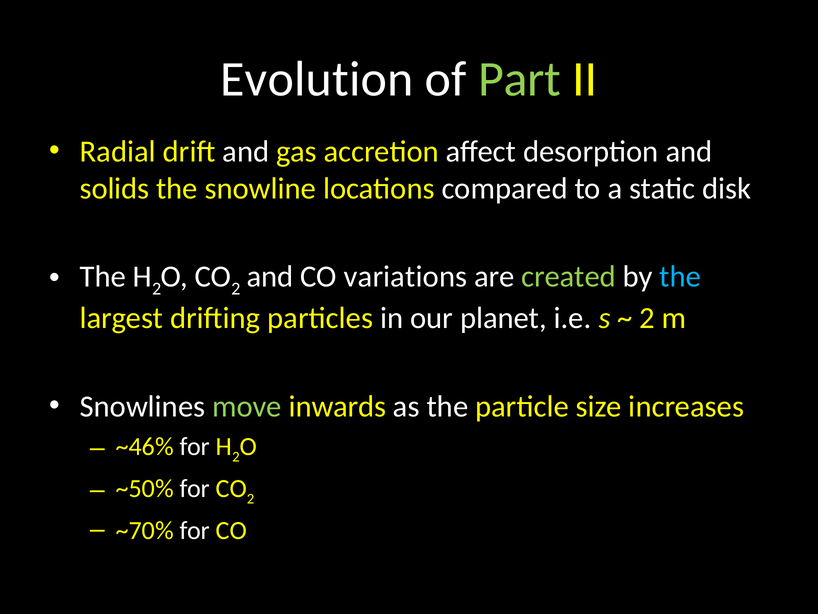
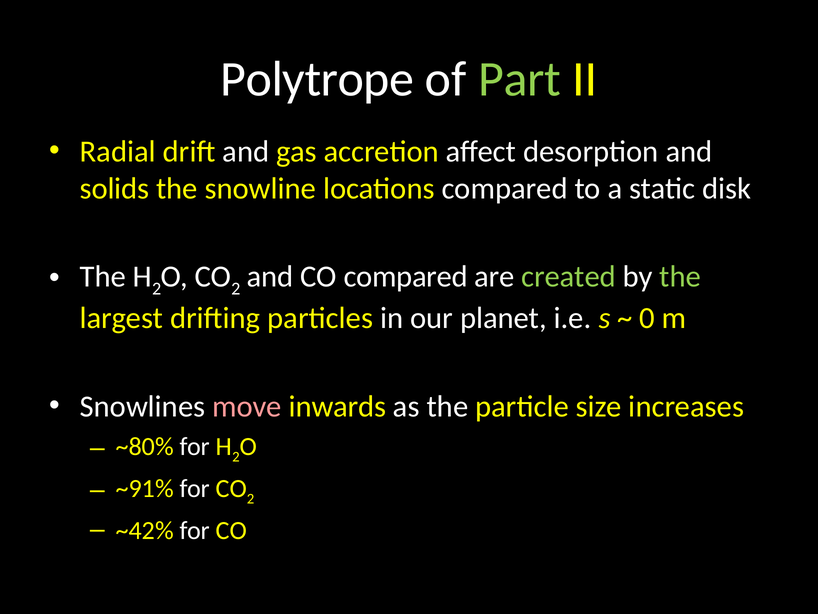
Evolution: Evolution -> Polytrope
CO variations: variations -> compared
the at (680, 277) colour: light blue -> light green
2 at (647, 318): 2 -> 0
move colour: light green -> pink
~46%: ~46% -> ~80%
~50%: ~50% -> ~91%
~70%: ~70% -> ~42%
